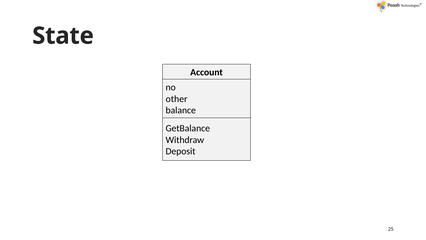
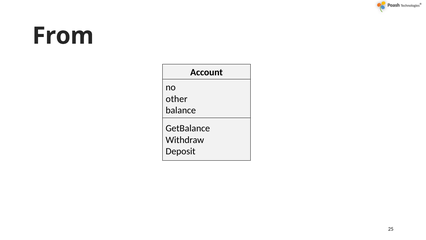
State: State -> From
